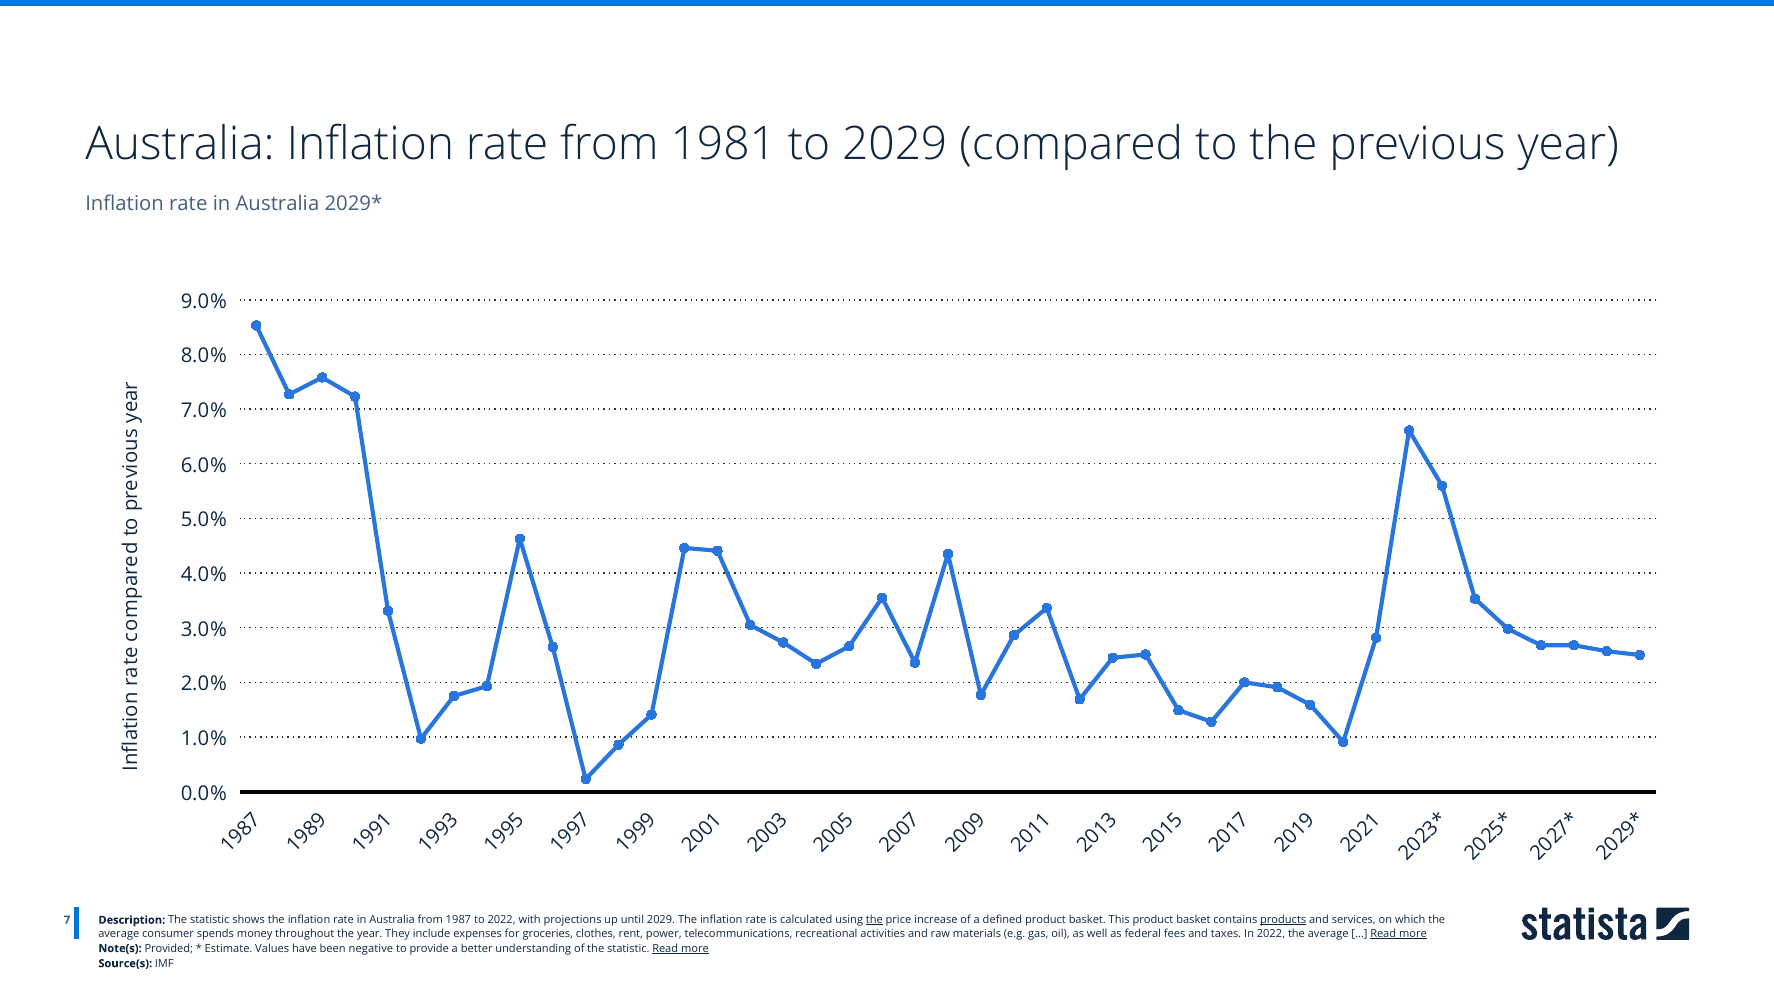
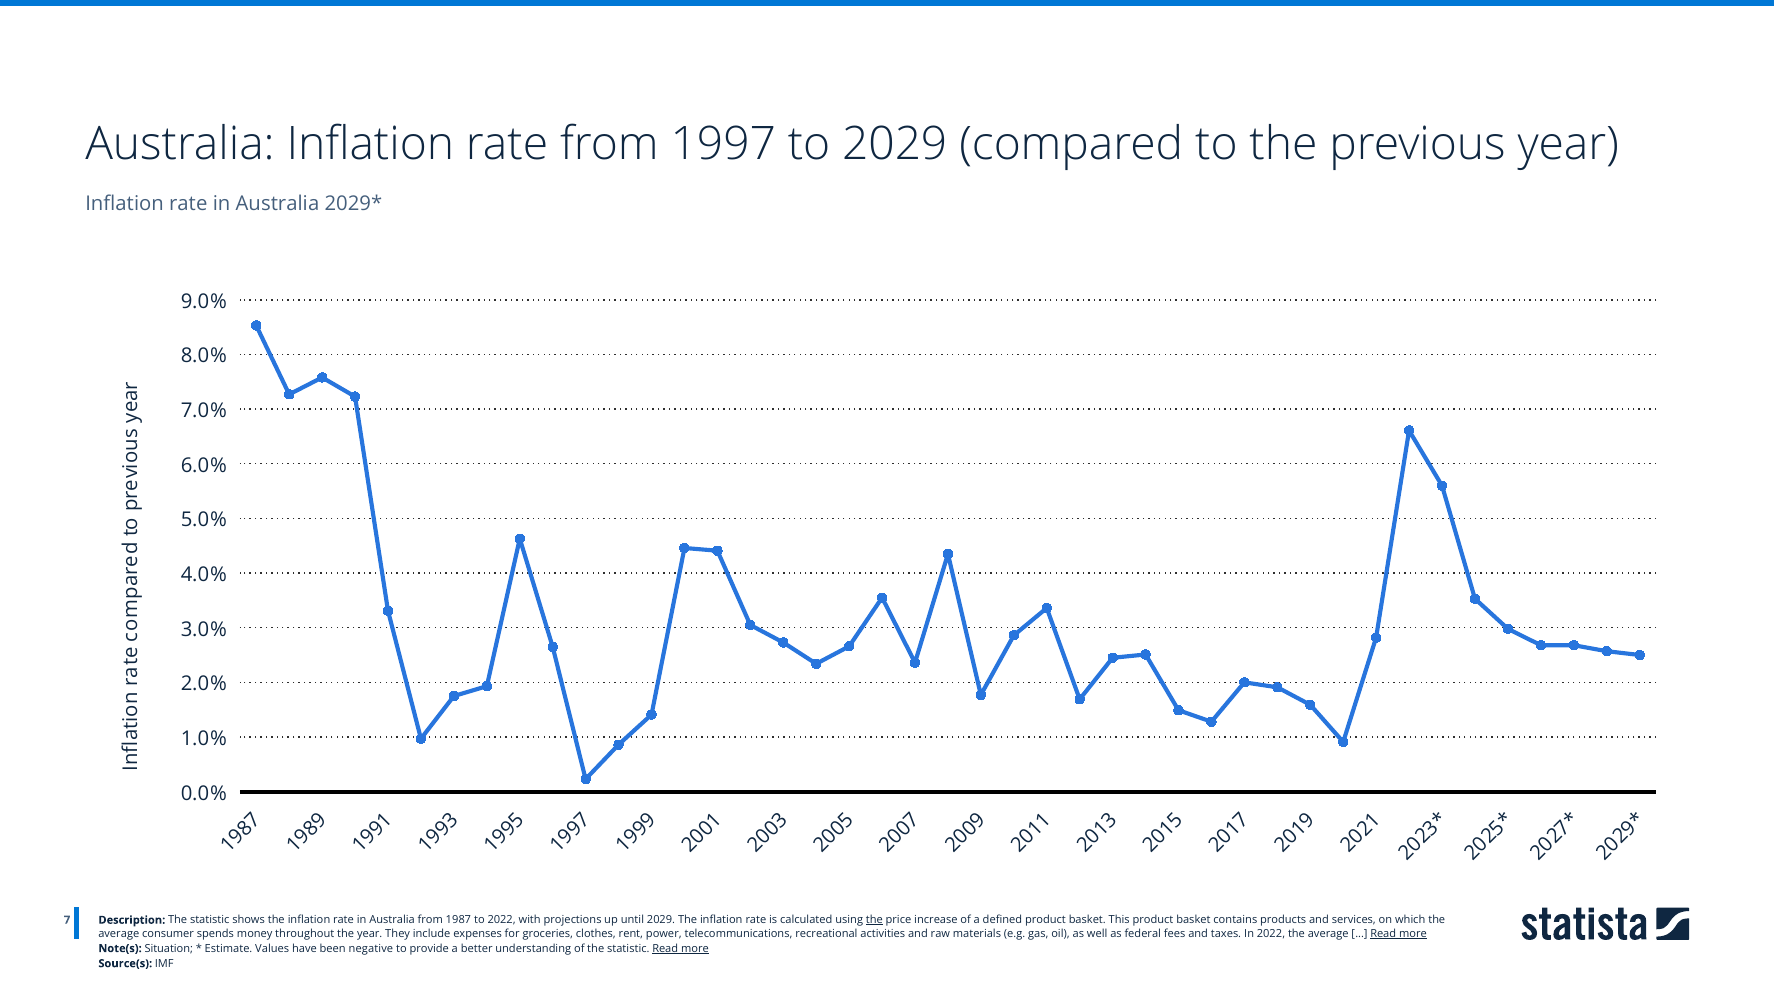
1981: 1981 -> 1997
products underline: present -> none
Provided: Provided -> Situation
